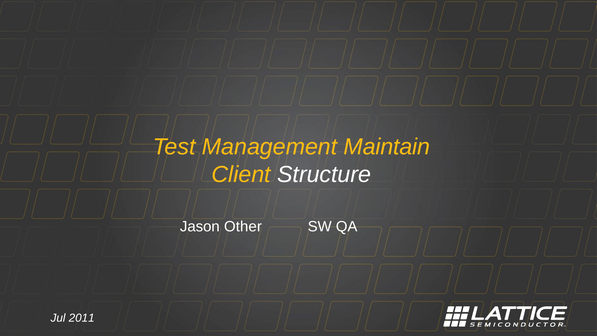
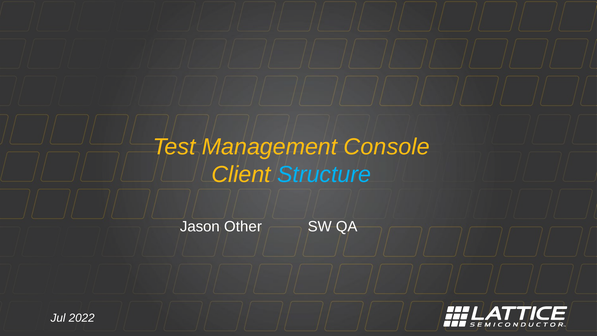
Maintain: Maintain -> Console
Structure colour: white -> light blue
2011: 2011 -> 2022
